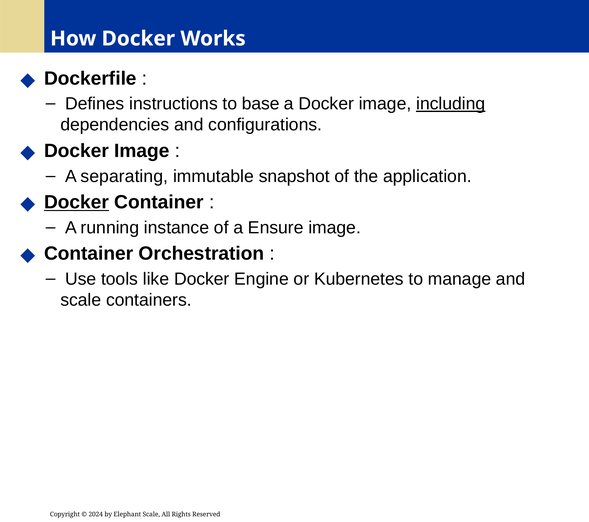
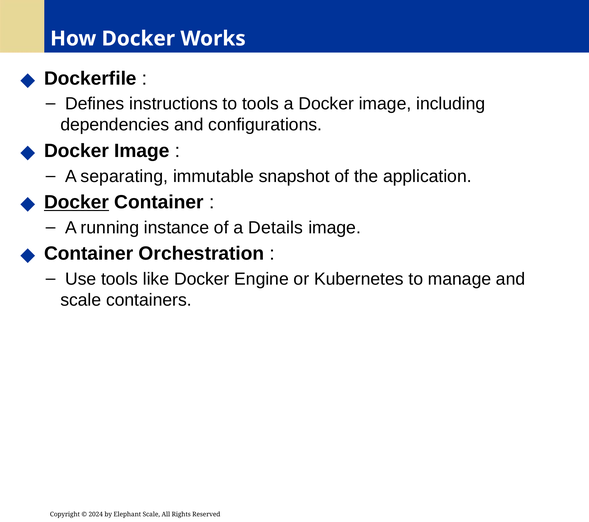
to base: base -> tools
including underline: present -> none
Ensure: Ensure -> Details
